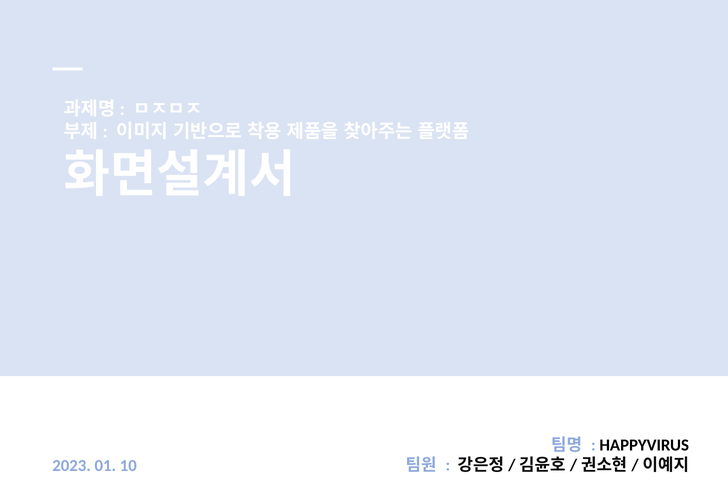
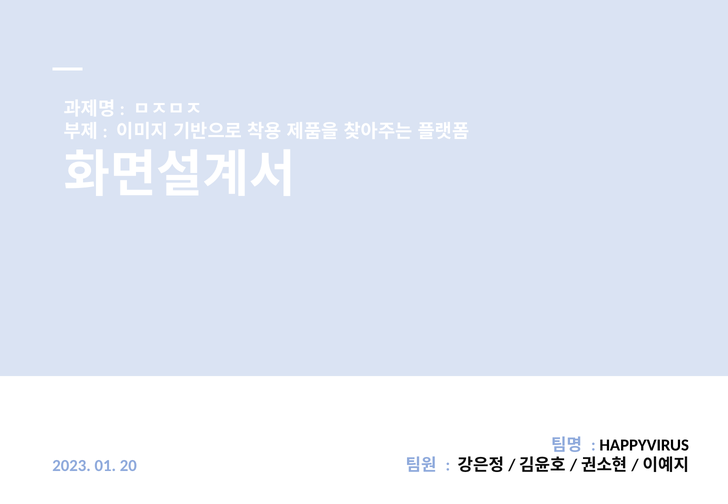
10: 10 -> 20
